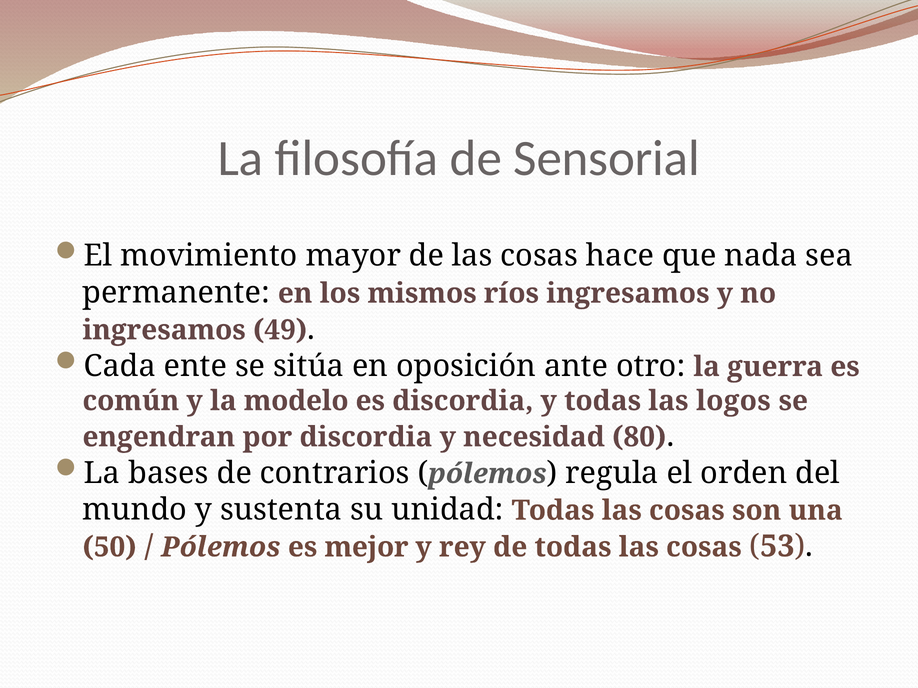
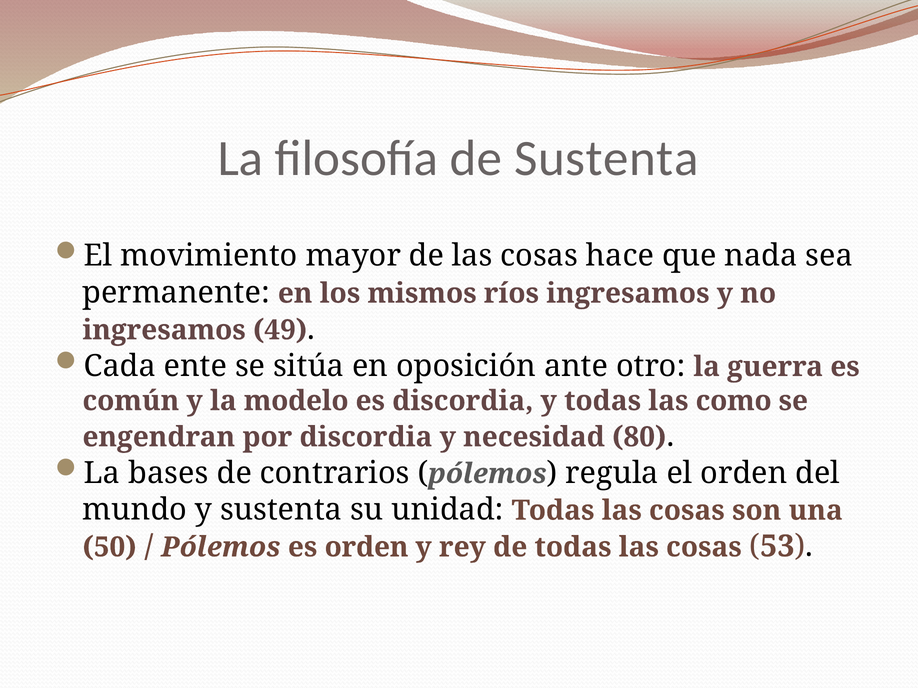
de Sensorial: Sensorial -> Sustenta
logos: logos -> como
es mejor: mejor -> orden
